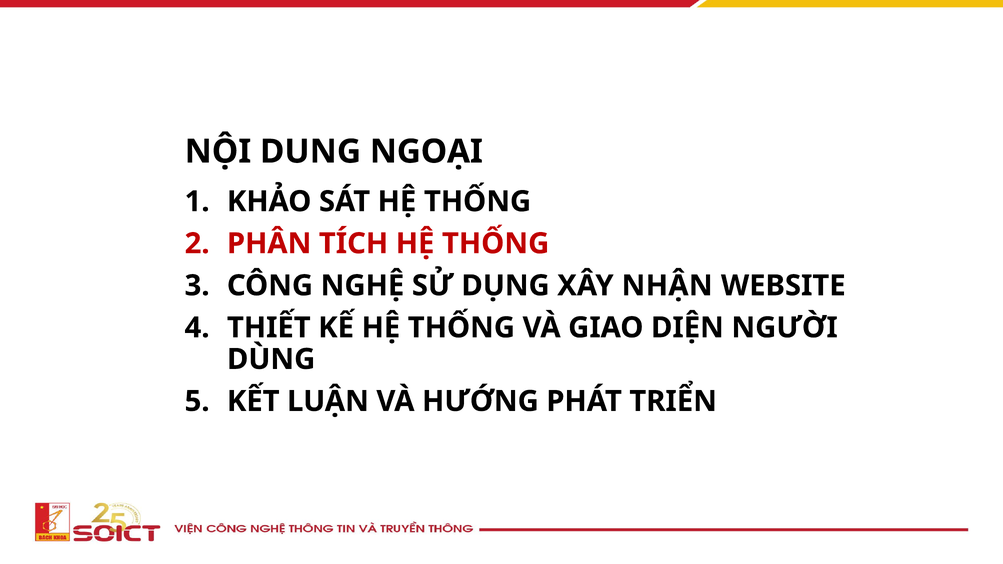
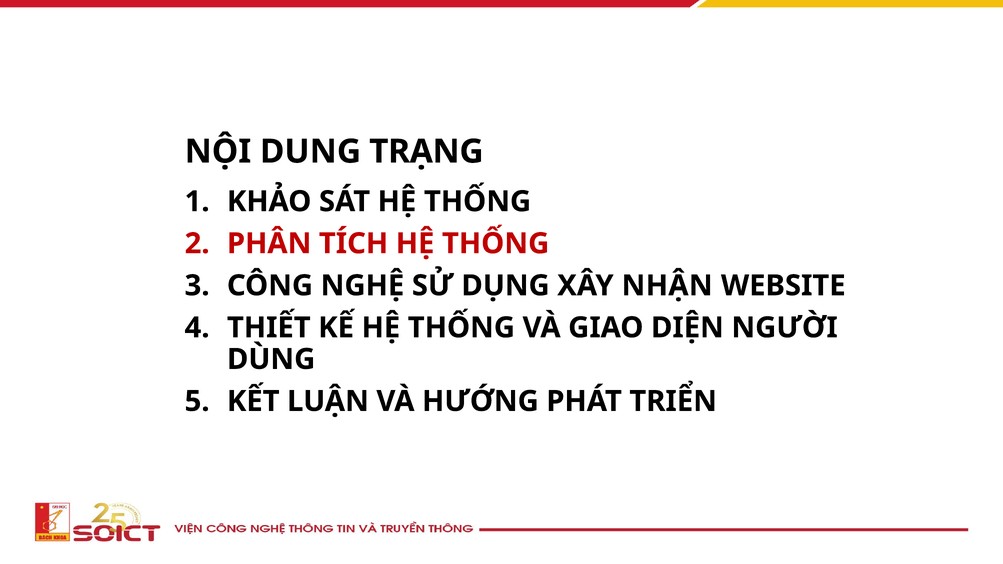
NGOẠI: NGOẠI -> TRẠNG
